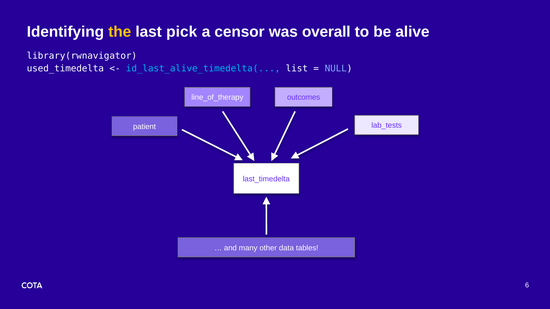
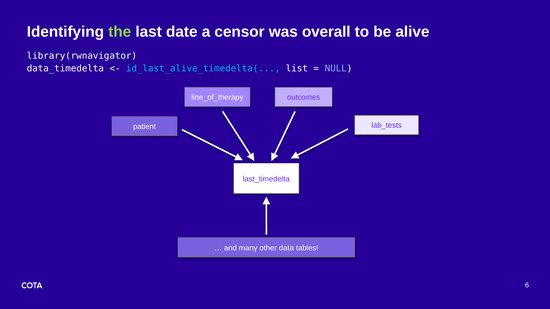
the colour: yellow -> light green
pick: pick -> date
used_timedelta: used_timedelta -> data_timedelta
